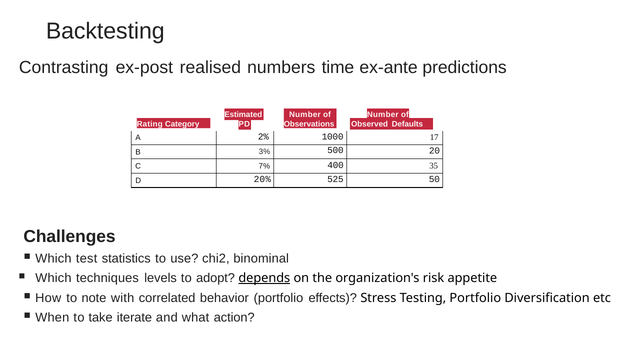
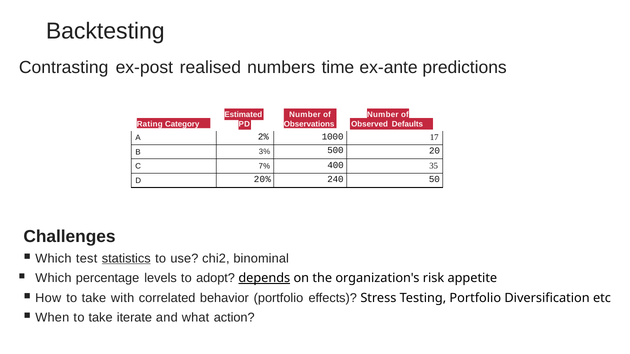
525: 525 -> 240
statistics underline: none -> present
techniques: techniques -> percentage
How to note: note -> take
